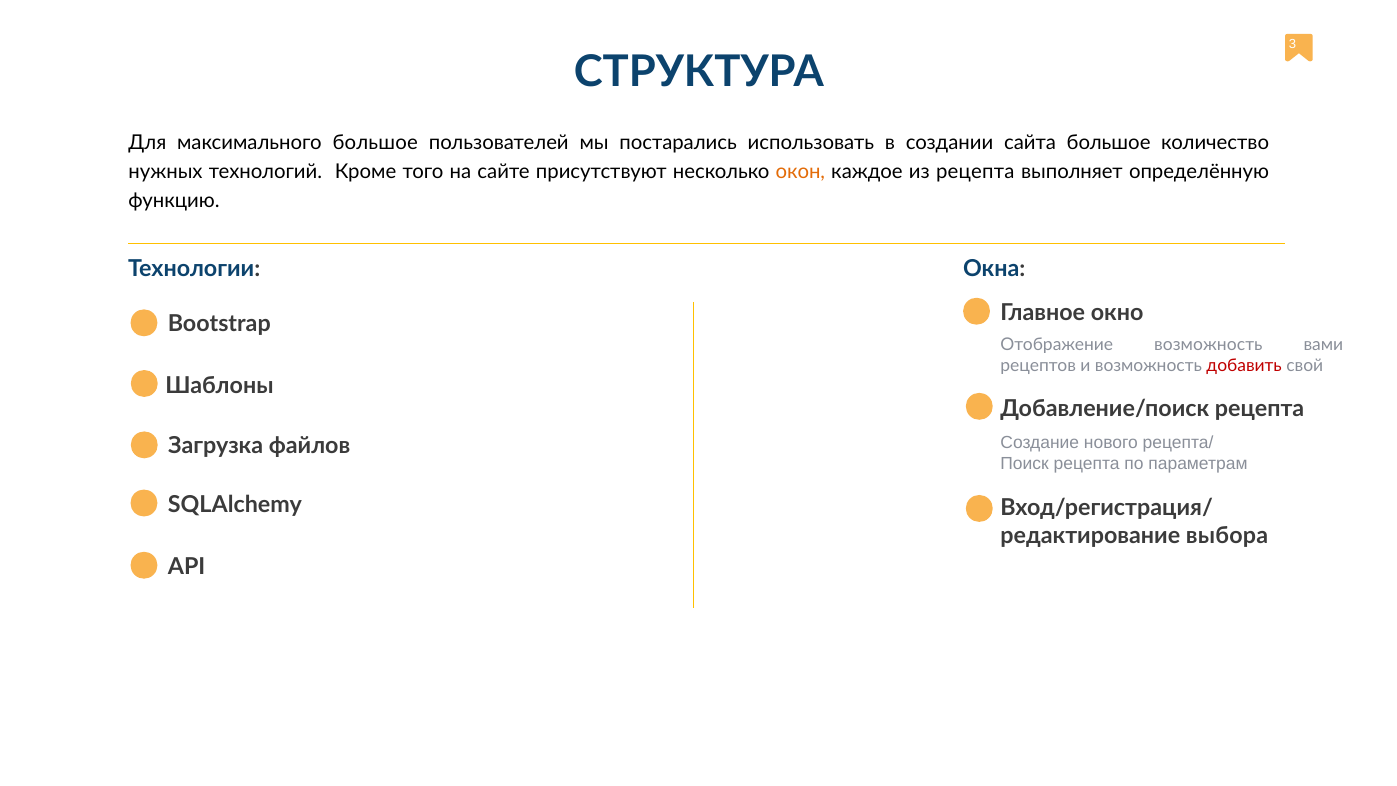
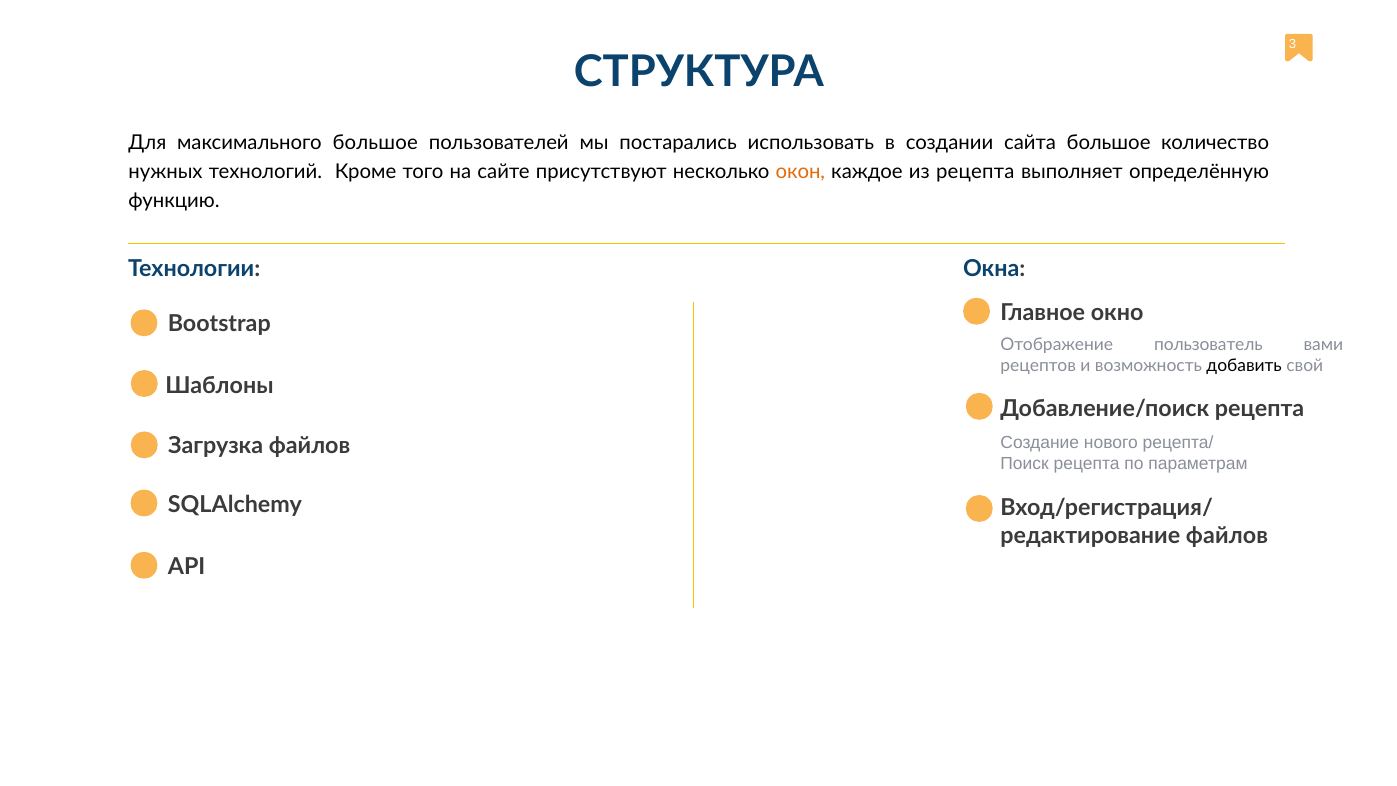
Отображение возможность: возможность -> пользователь
добавить colour: red -> black
редактирование выбора: выбора -> файлов
